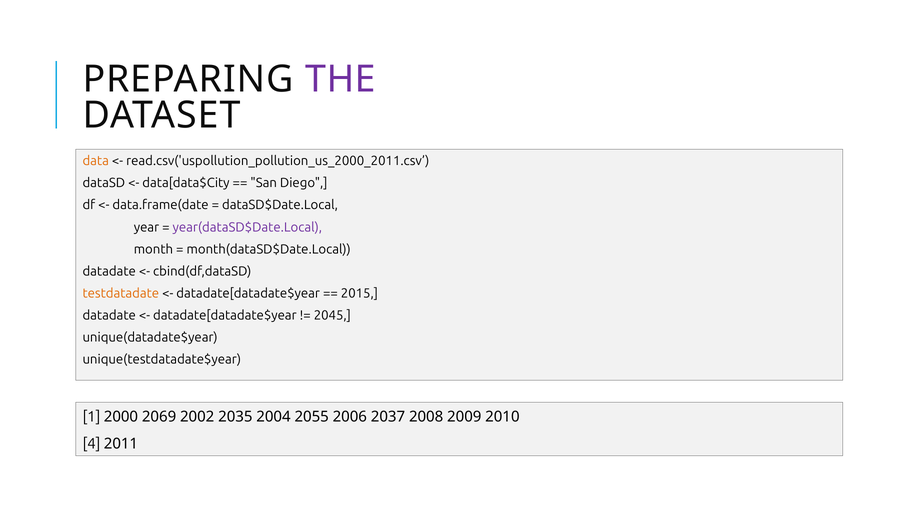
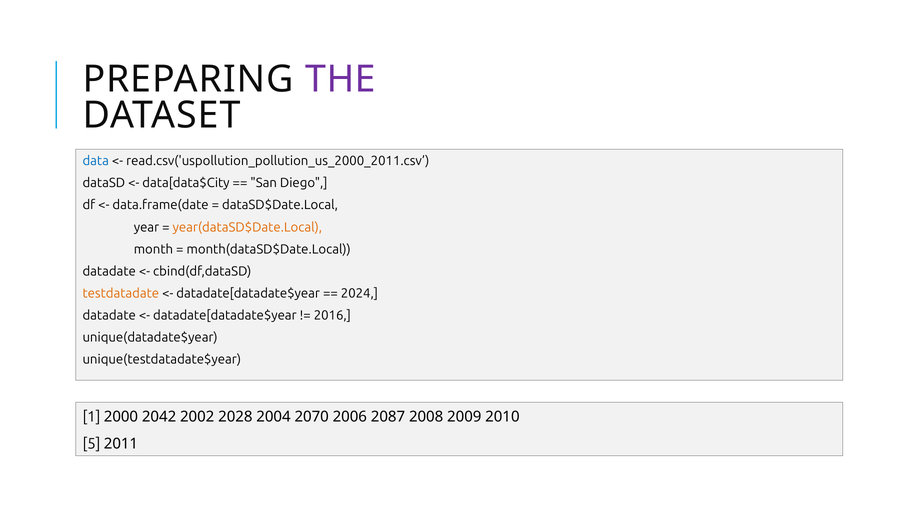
data colour: orange -> blue
year(dataSD$Date.Local colour: purple -> orange
2015: 2015 -> 2024
2045: 2045 -> 2016
2069: 2069 -> 2042
2035: 2035 -> 2028
2055: 2055 -> 2070
2037: 2037 -> 2087
4: 4 -> 5
